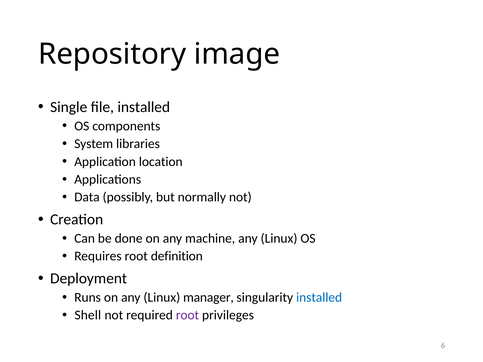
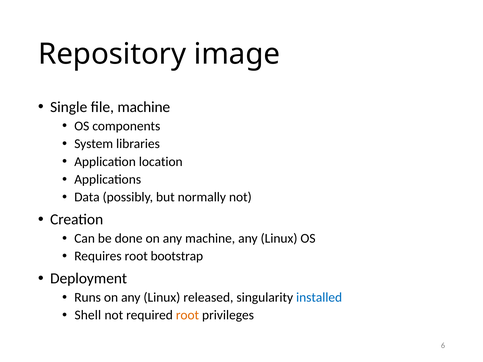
file installed: installed -> machine
definition: definition -> bootstrap
manager: manager -> released
root at (187, 315) colour: purple -> orange
